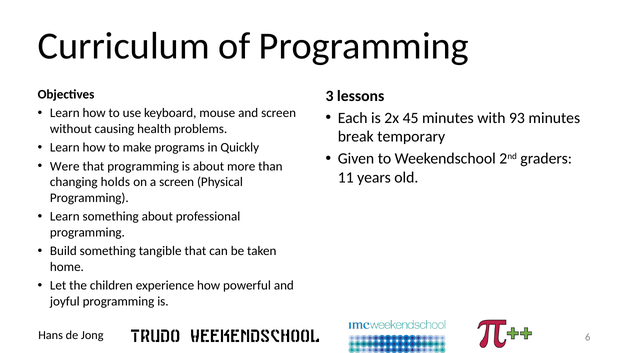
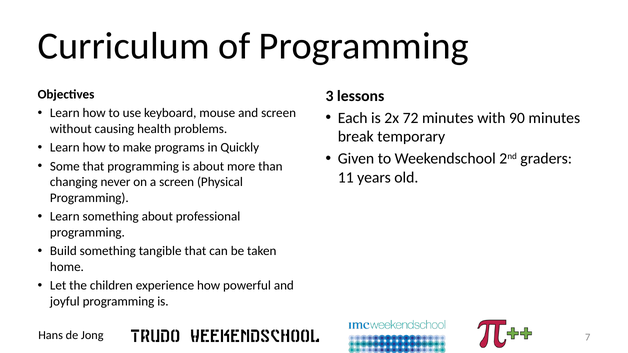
45: 45 -> 72
93: 93 -> 90
Were: Were -> Some
holds: holds -> never
6: 6 -> 7
